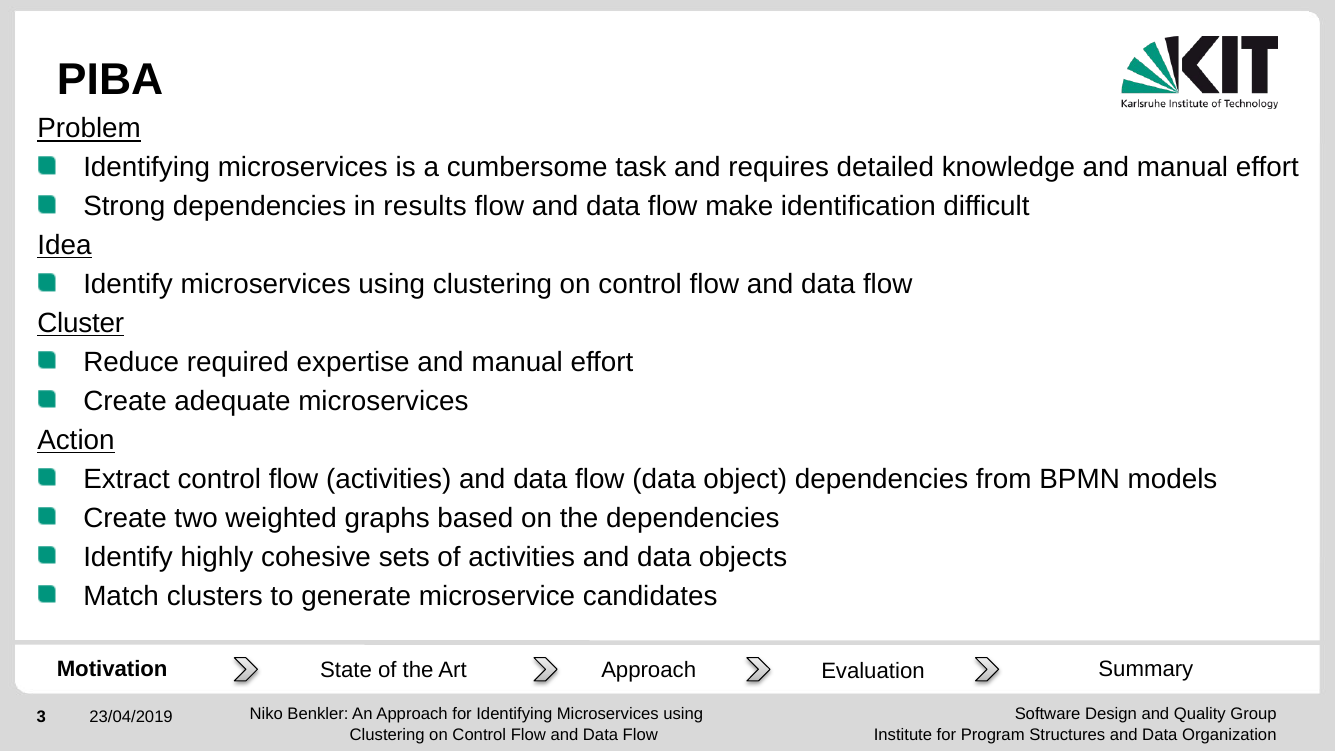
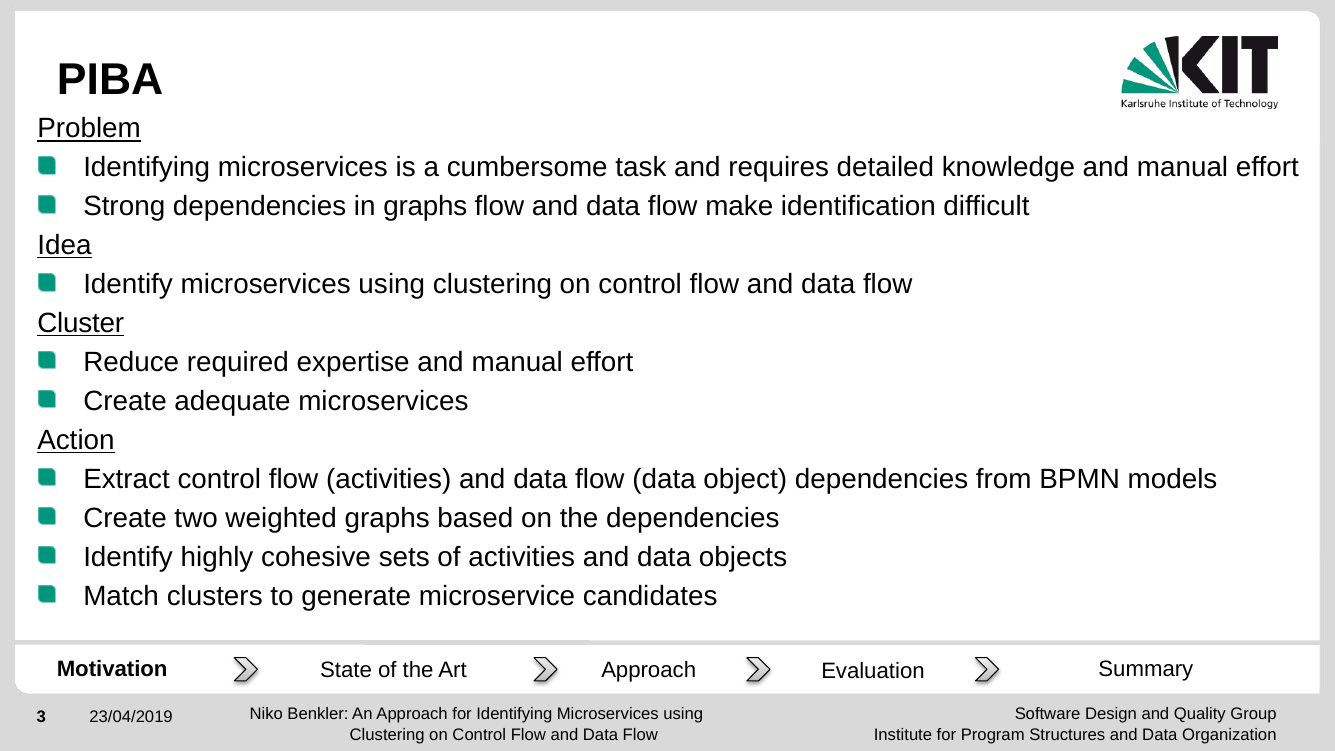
in results: results -> graphs
